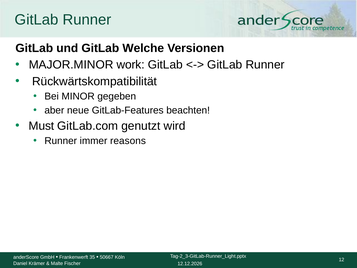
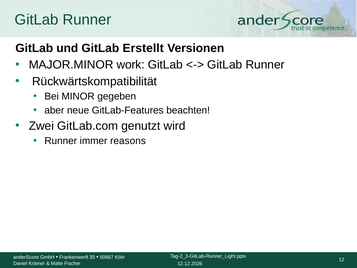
Welche: Welche -> Erstellt
Must: Must -> Zwei
